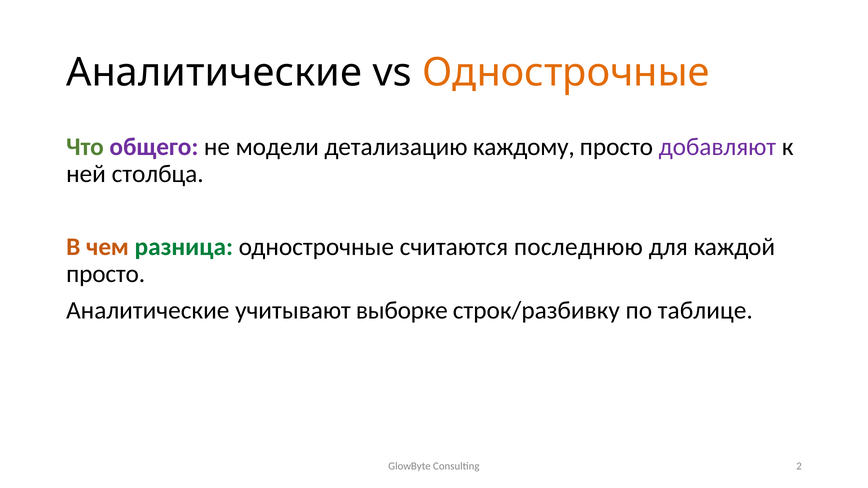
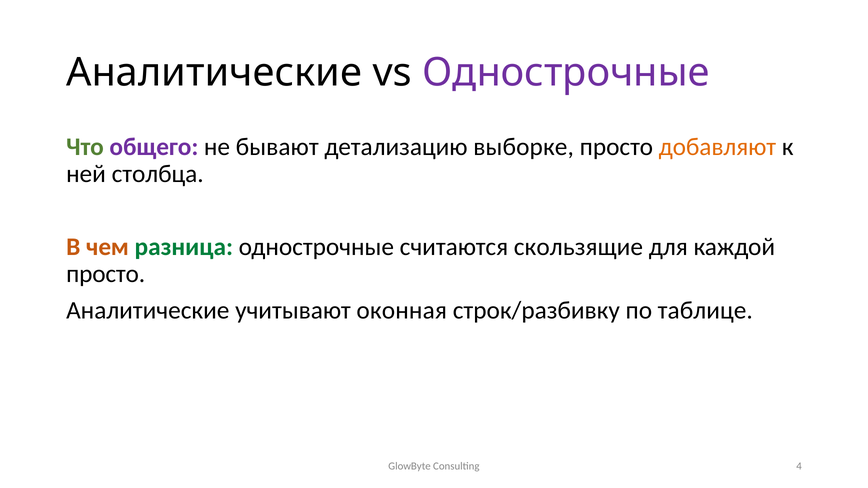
Однострочные at (566, 73) colour: orange -> purple
модели: модели -> бывают
каждому: каждому -> выборке
добавляют colour: purple -> orange
последнюю: последнюю -> скользящие
выборке: выборке -> оконная
2: 2 -> 4
